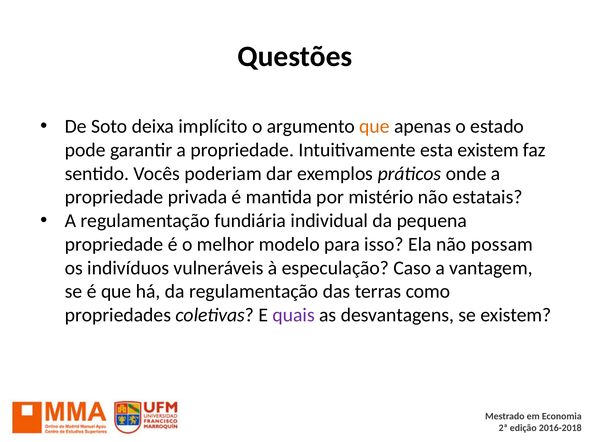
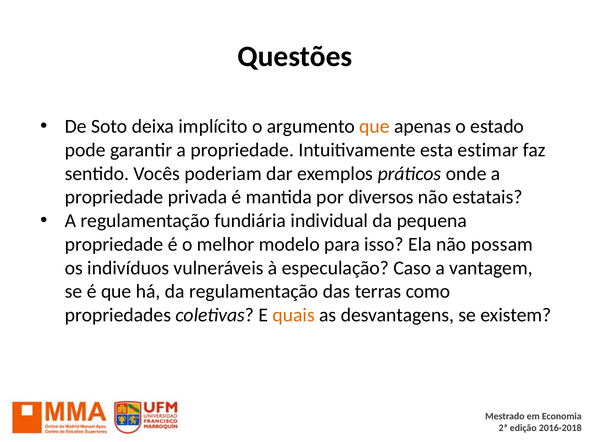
esta existem: existem -> estimar
mistério: mistério -> diversos
quais colour: purple -> orange
